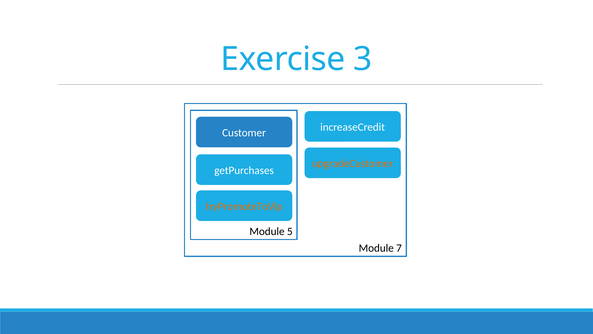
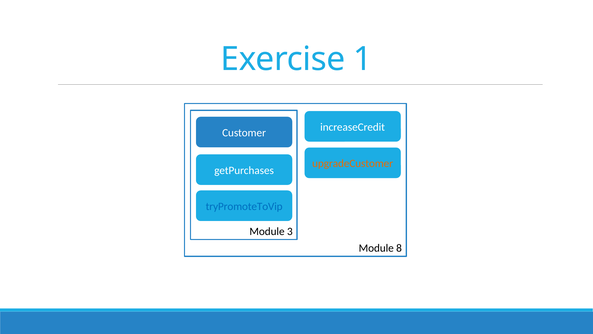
3: 3 -> 1
tryPromoteToVip colour: orange -> blue
5: 5 -> 3
7: 7 -> 8
